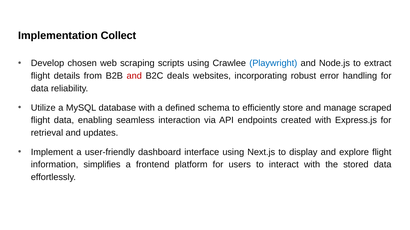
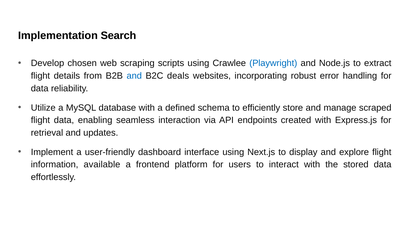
Collect: Collect -> Search
and at (134, 76) colour: red -> blue
simplifies: simplifies -> available
